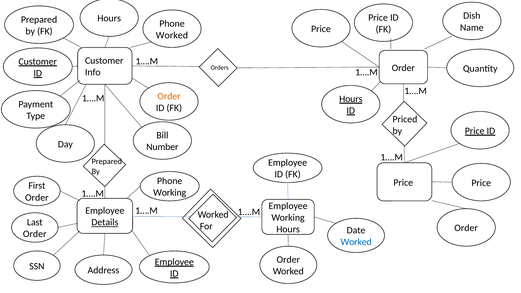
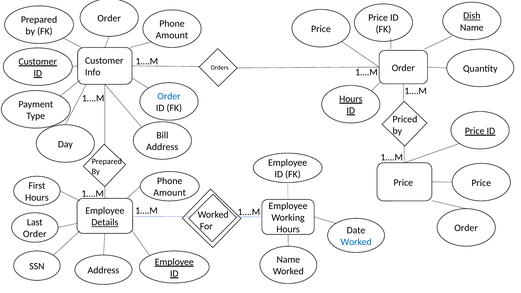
Dish underline: none -> present
Hours at (109, 18): Hours -> Order
Worked at (172, 35): Worked -> Amount
Order at (169, 96) colour: orange -> blue
Number at (162, 147): Number -> Address
Working at (170, 193): Working -> Amount
Order at (37, 198): Order -> Hours
Order at (288, 260): Order -> Name
